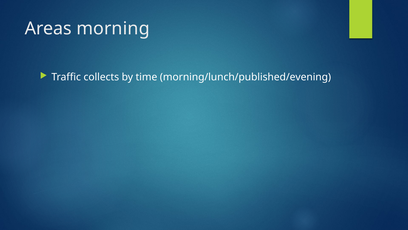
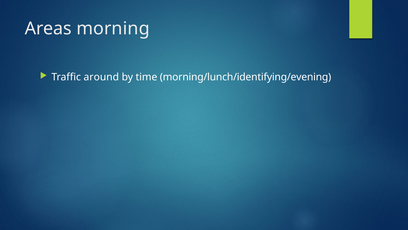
collects: collects -> around
morning/lunch/published/evening: morning/lunch/published/evening -> morning/lunch/identifying/evening
